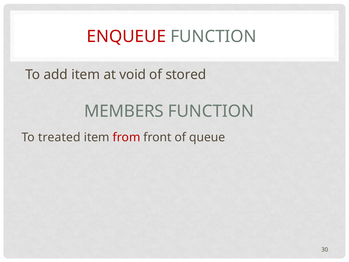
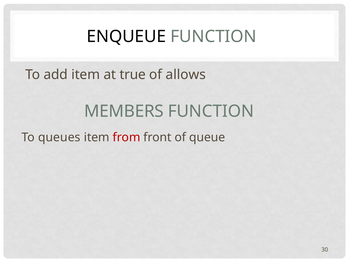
ENQUEUE colour: red -> black
void: void -> true
stored: stored -> allows
treated: treated -> queues
